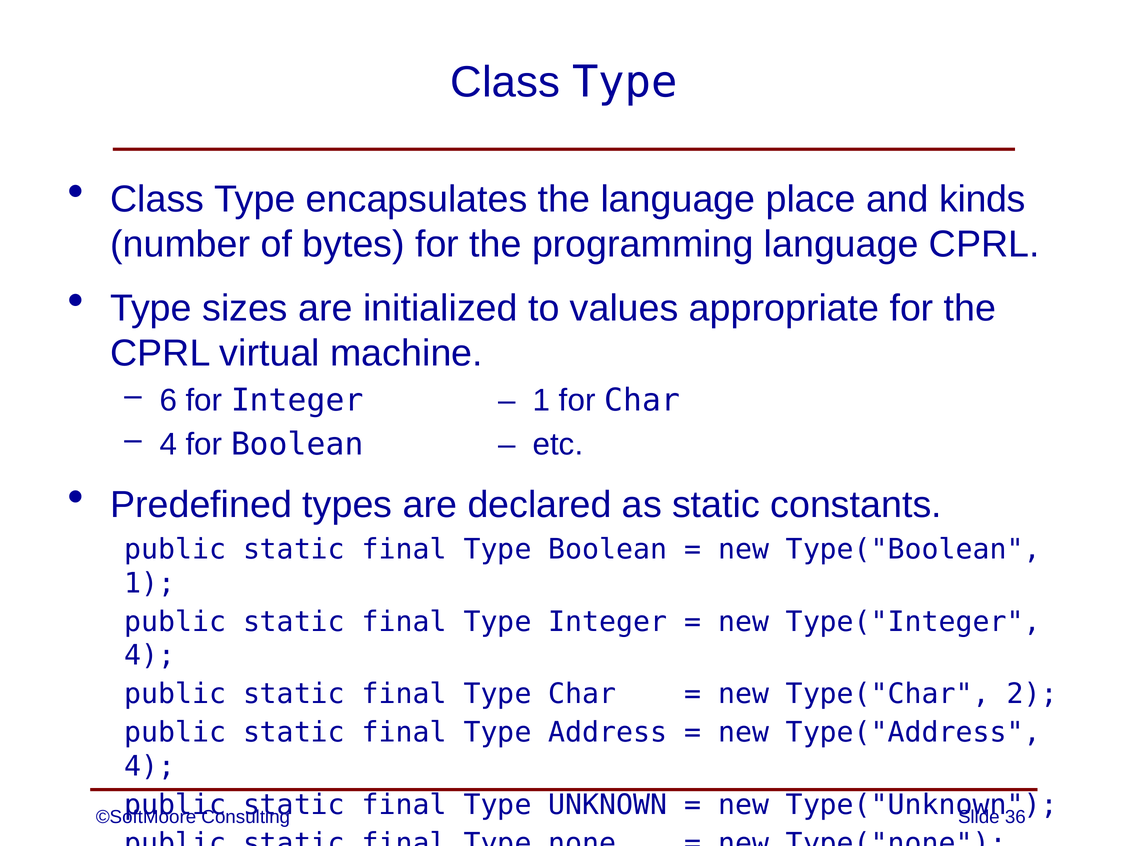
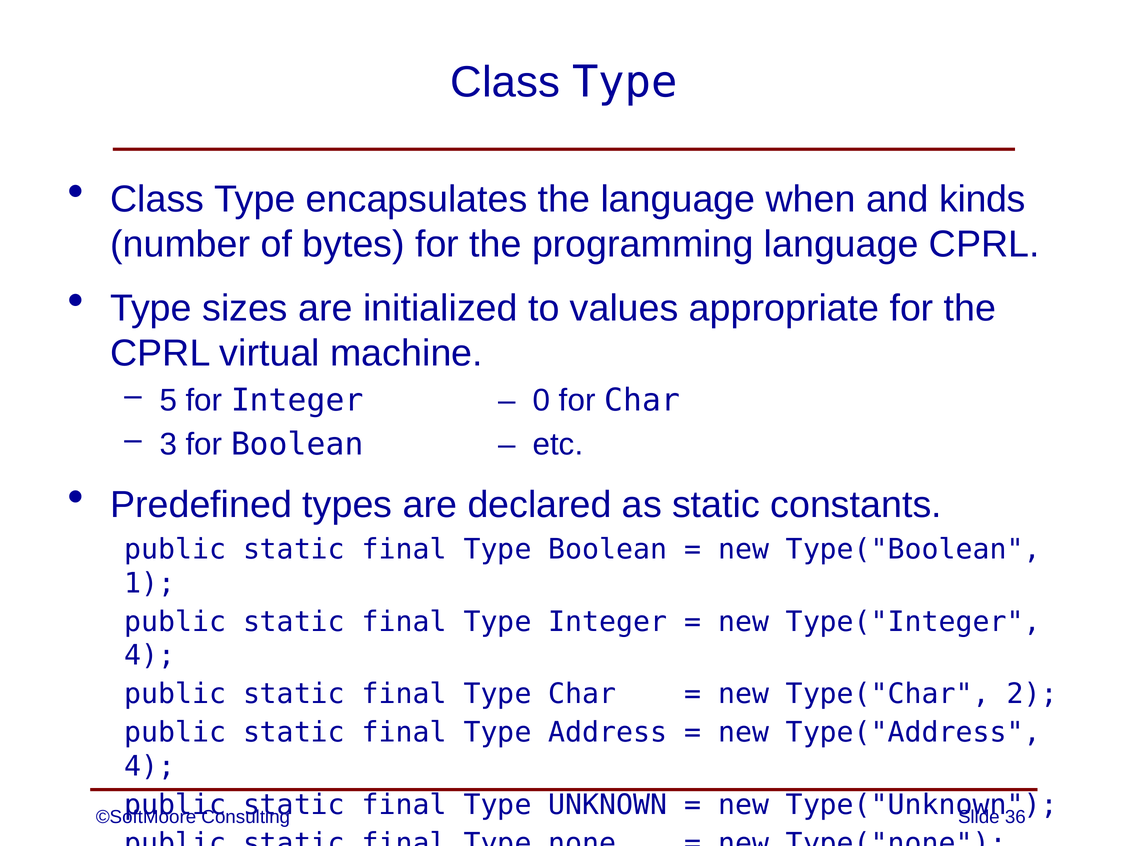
place: place -> when
6: 6 -> 5
1 at (541, 400): 1 -> 0
4 at (168, 444): 4 -> 3
